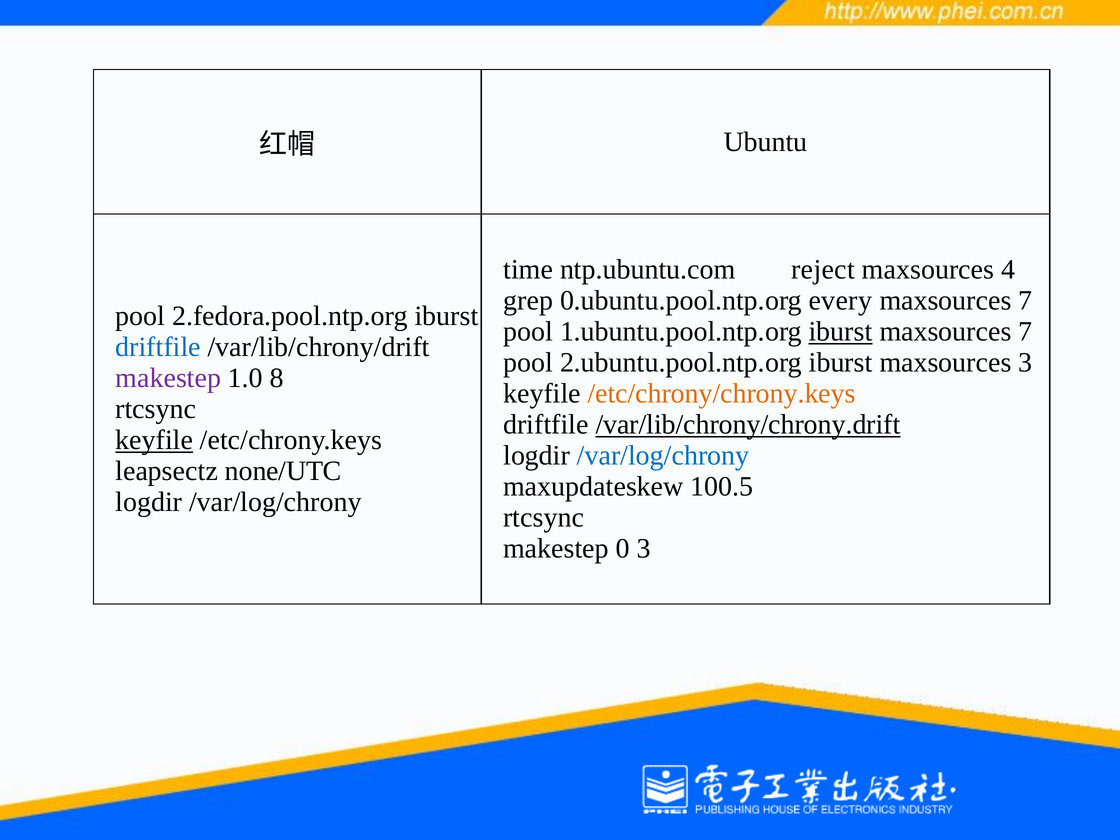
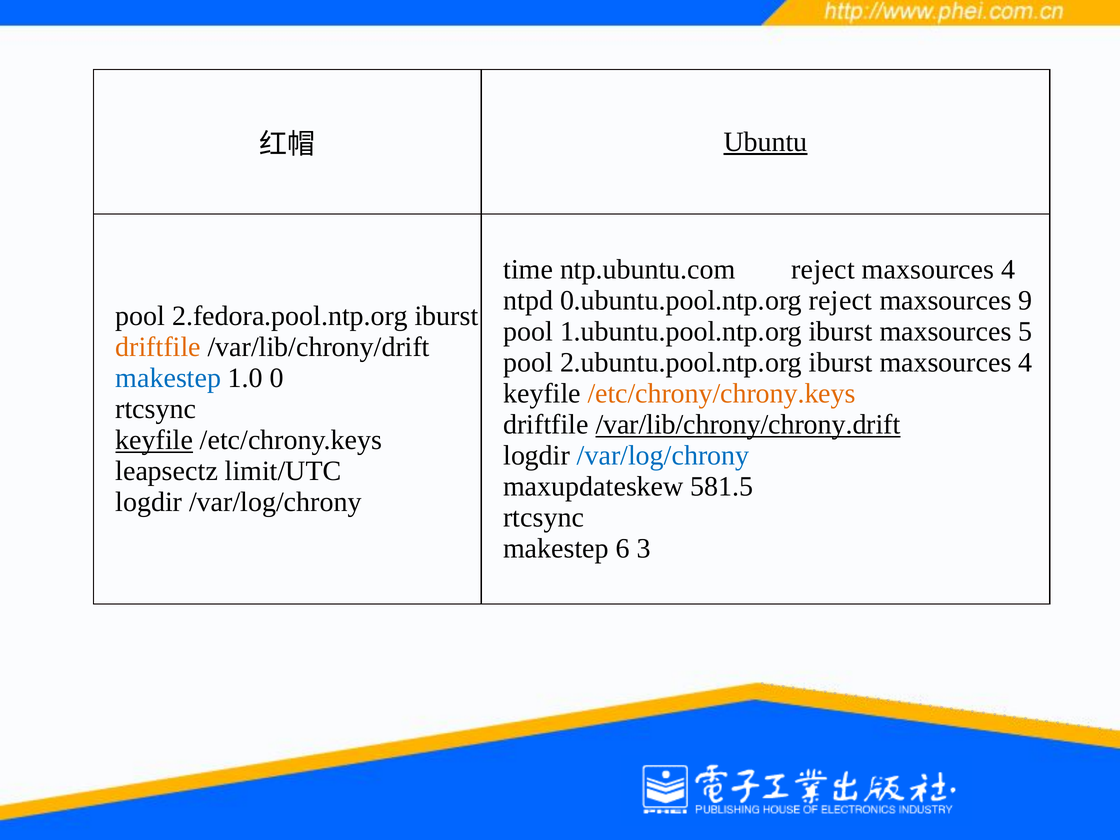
Ubuntu underline: none -> present
grep: grep -> ntpd
0.ubuntu.pool.ntp.org every: every -> reject
7 at (1025, 301): 7 -> 9
iburst at (841, 332) underline: present -> none
7 at (1025, 332): 7 -> 5
driftfile at (158, 347) colour: blue -> orange
iburst maxsources 3: 3 -> 4
makestep at (168, 378) colour: purple -> blue
8: 8 -> 0
none/UTC: none/UTC -> limit/UTC
100.5: 100.5 -> 581.5
0: 0 -> 6
